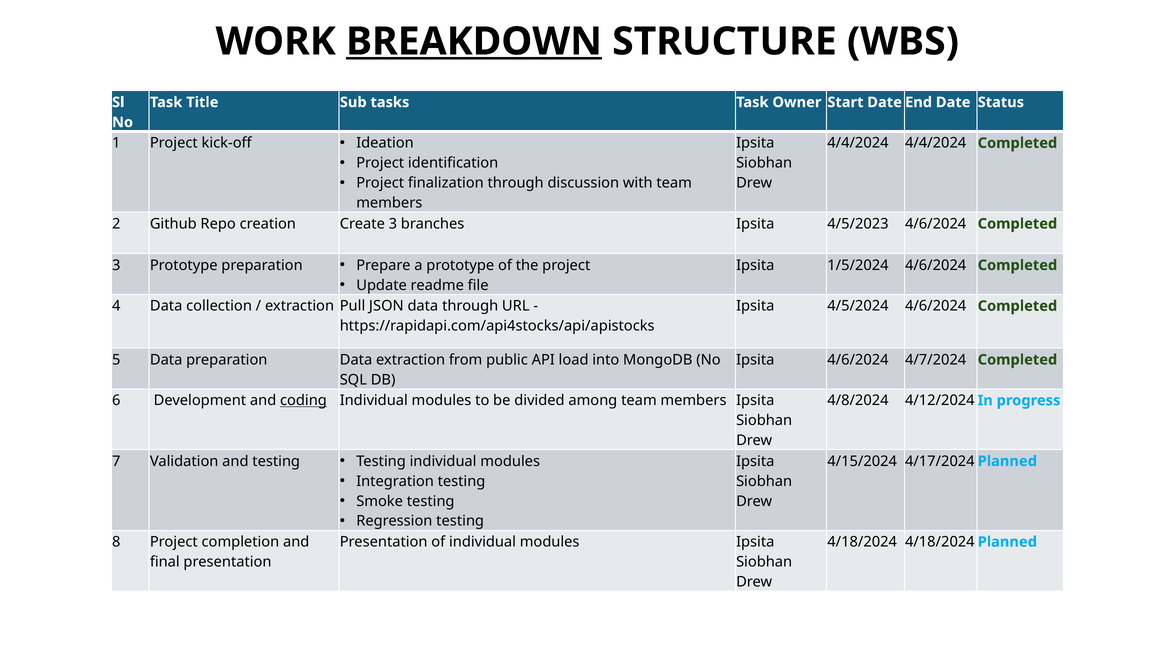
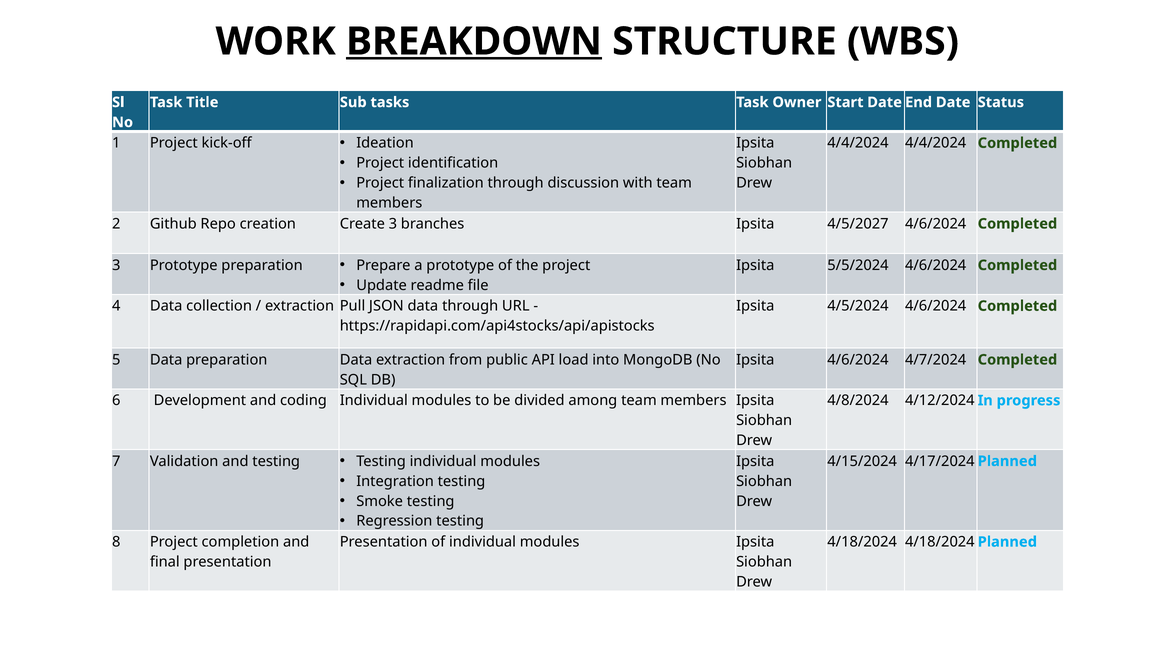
4/5/2023: 4/5/2023 -> 4/5/2027
1/5/2024: 1/5/2024 -> 5/5/2024
coding underline: present -> none
